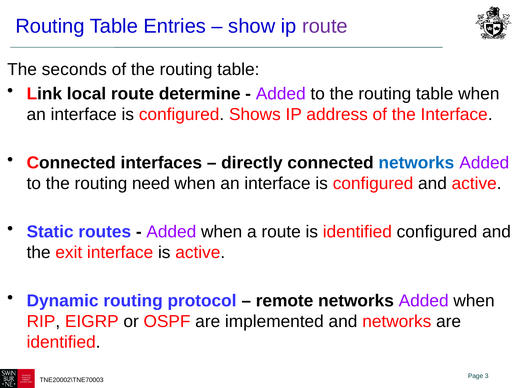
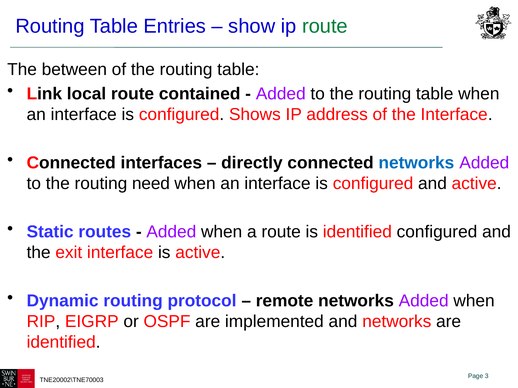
route at (325, 26) colour: purple -> green
seconds: seconds -> between
determine: determine -> contained
